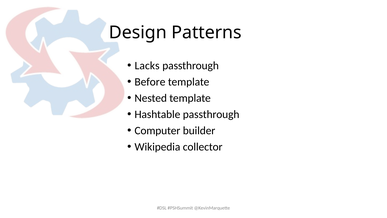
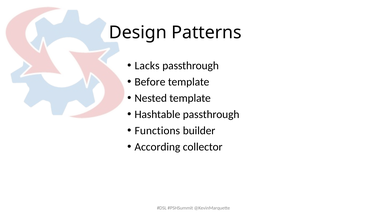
Computer: Computer -> Functions
Wikipedia: Wikipedia -> According
